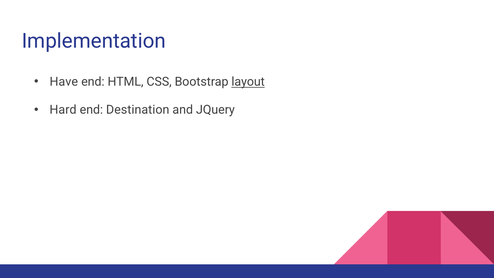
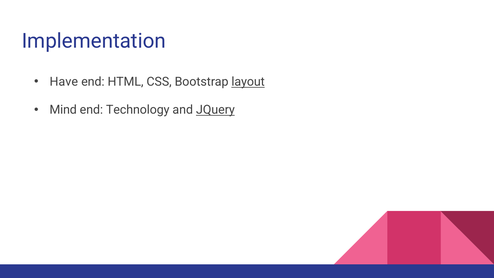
Hard: Hard -> Mind
Destination: Destination -> Technology
JQuery underline: none -> present
